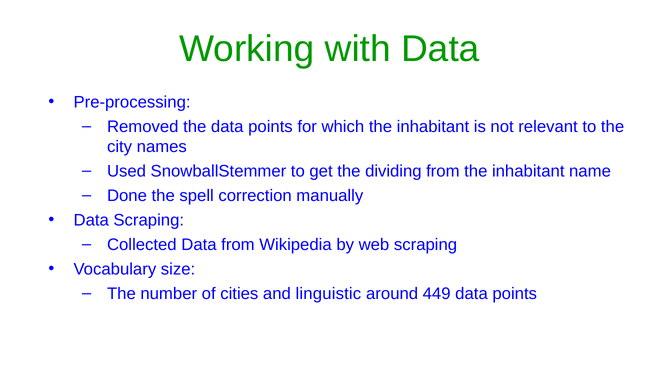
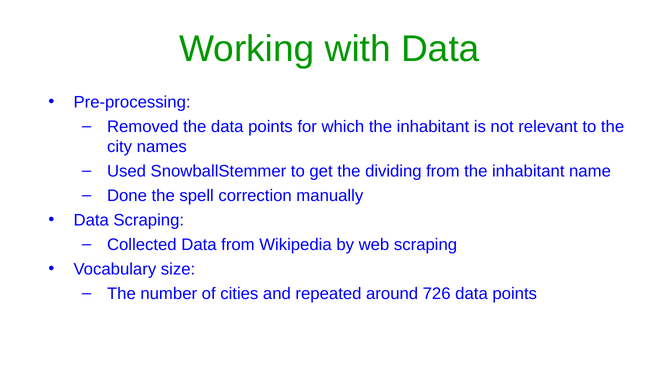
linguistic: linguistic -> repeated
449: 449 -> 726
